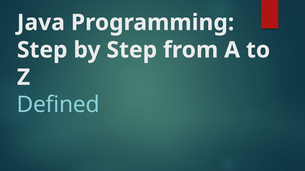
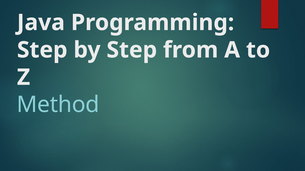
Defined: Defined -> Method
